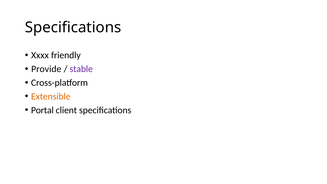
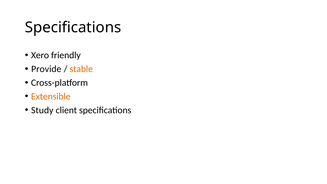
Xxxx: Xxxx -> Xero
stable colour: purple -> orange
Portal: Portal -> Study
